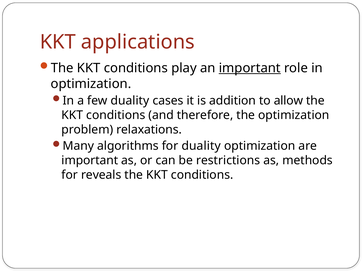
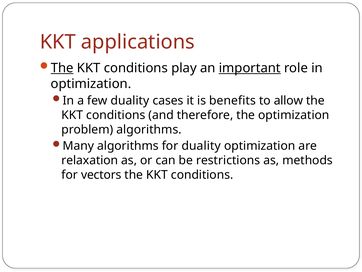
The at (62, 68) underline: none -> present
addition: addition -> benefits
problem relaxations: relaxations -> algorithms
important at (90, 160): important -> relaxation
reveals: reveals -> vectors
